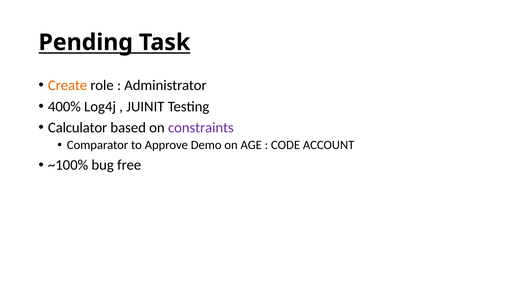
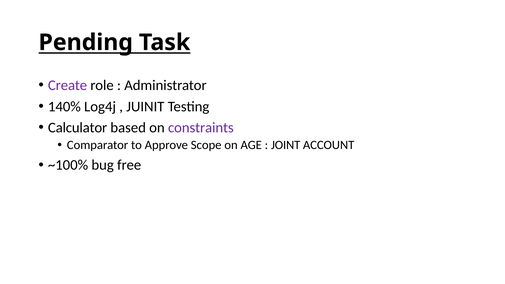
Create colour: orange -> purple
400%: 400% -> 140%
Demo: Demo -> Scope
CODE: CODE -> JOINT
